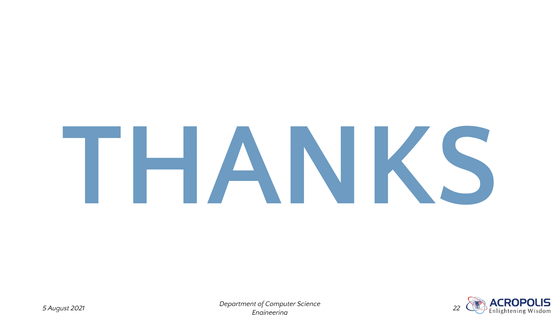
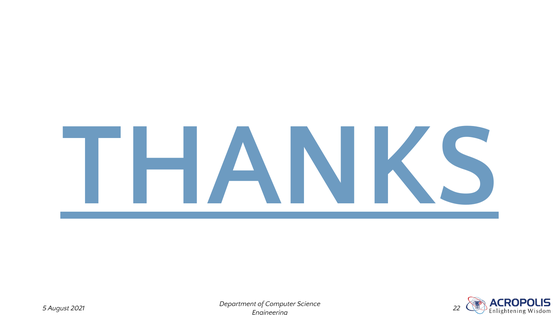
THANKS underline: none -> present
